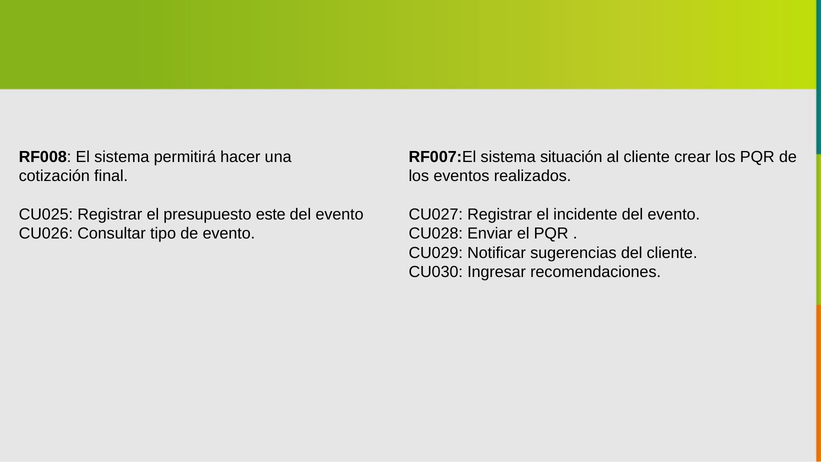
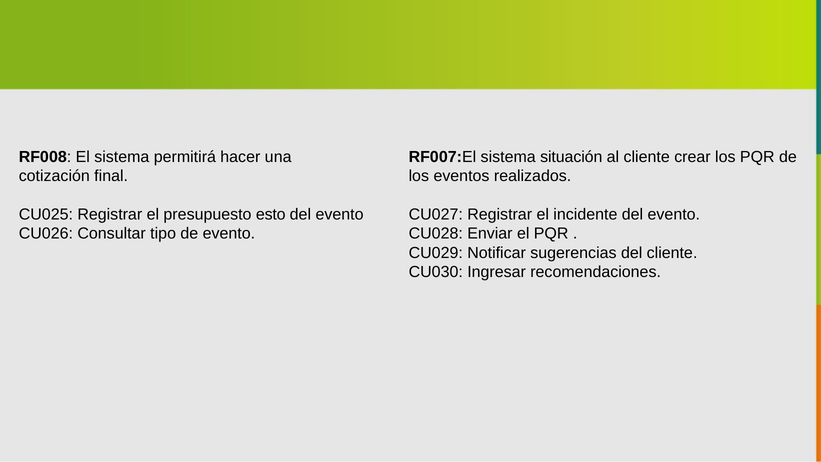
este: este -> esto
